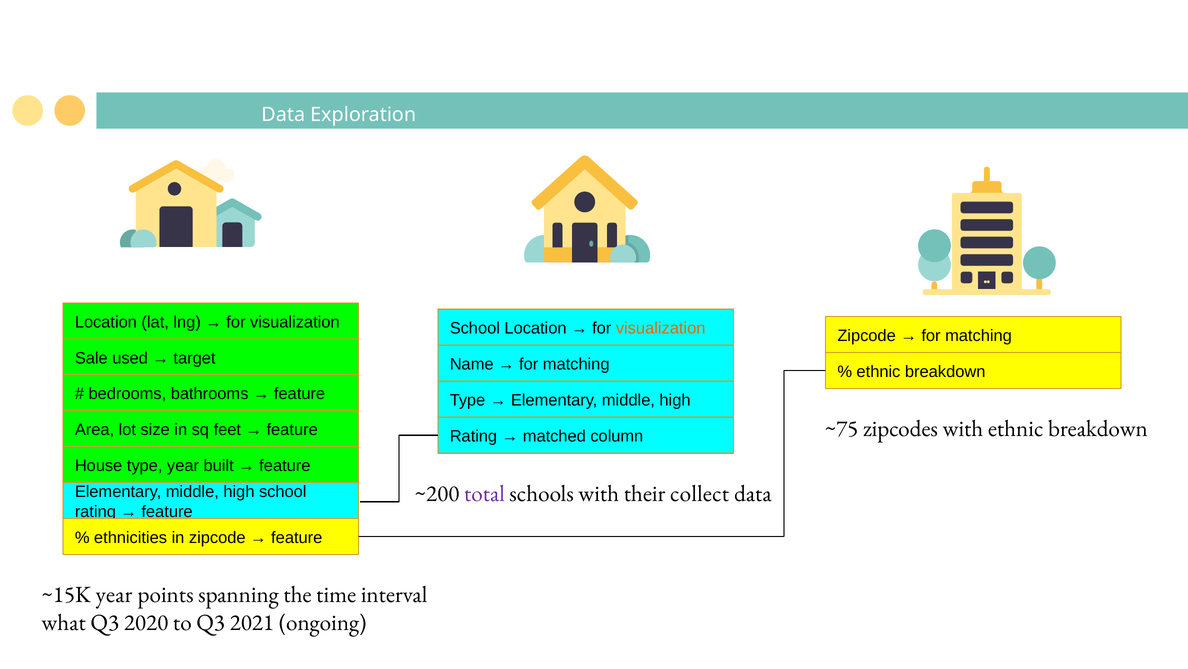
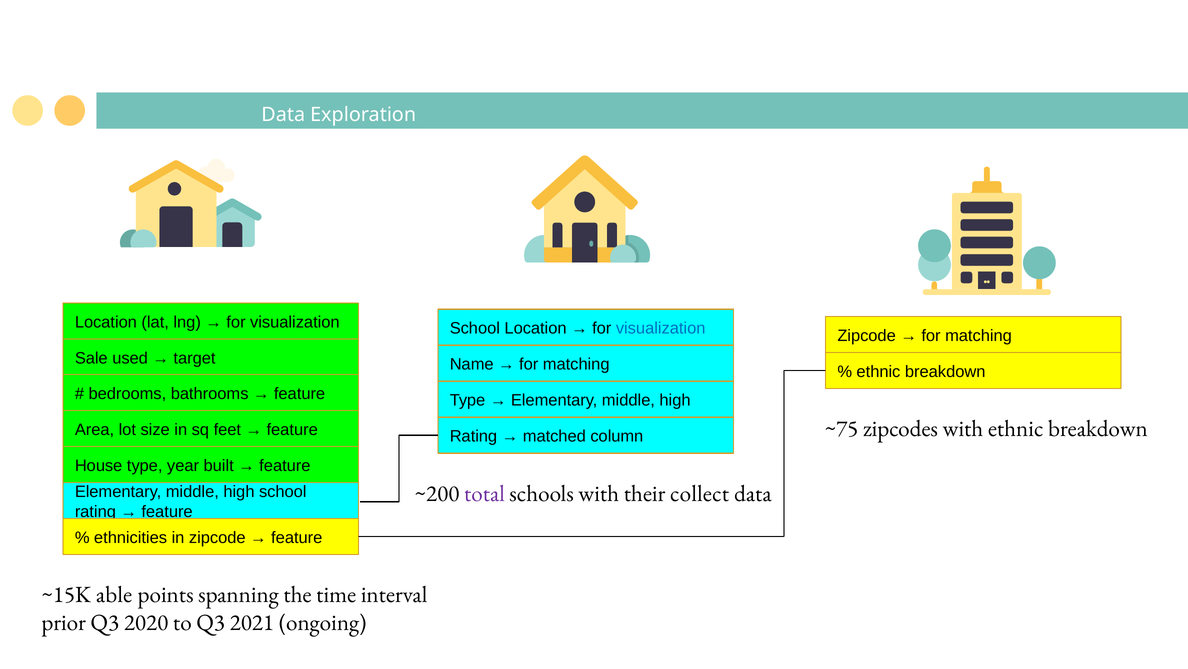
visualization at (661, 328) colour: orange -> blue
~15K year: year -> able
what: what -> prior
